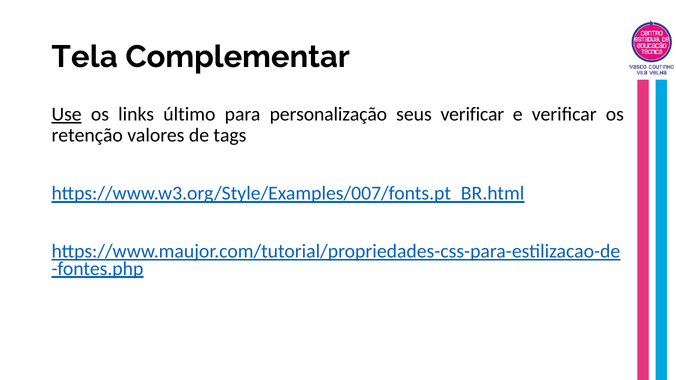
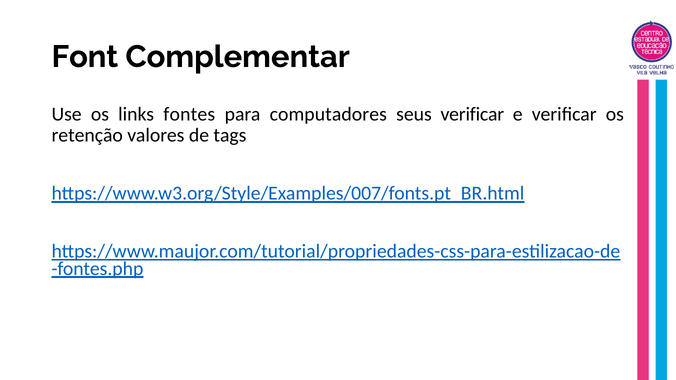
Tela: Tela -> Font
Use underline: present -> none
último: último -> fontes
personalização: personalização -> computadores
